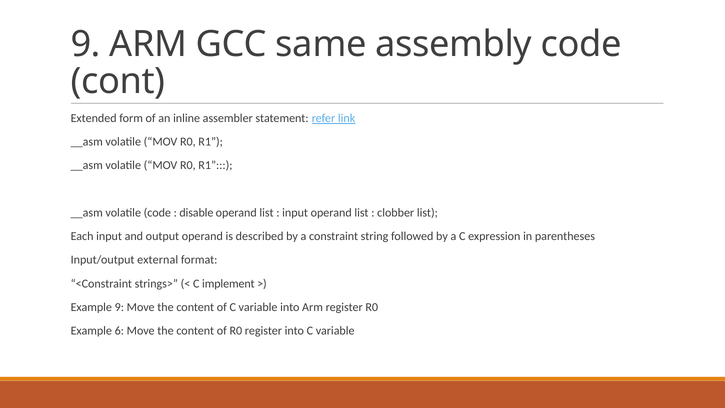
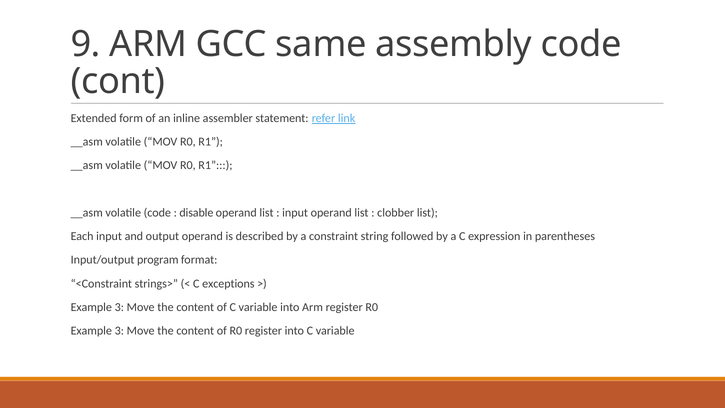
external: external -> program
implement: implement -> exceptions
9 at (119, 307): 9 -> 3
6 at (119, 331): 6 -> 3
